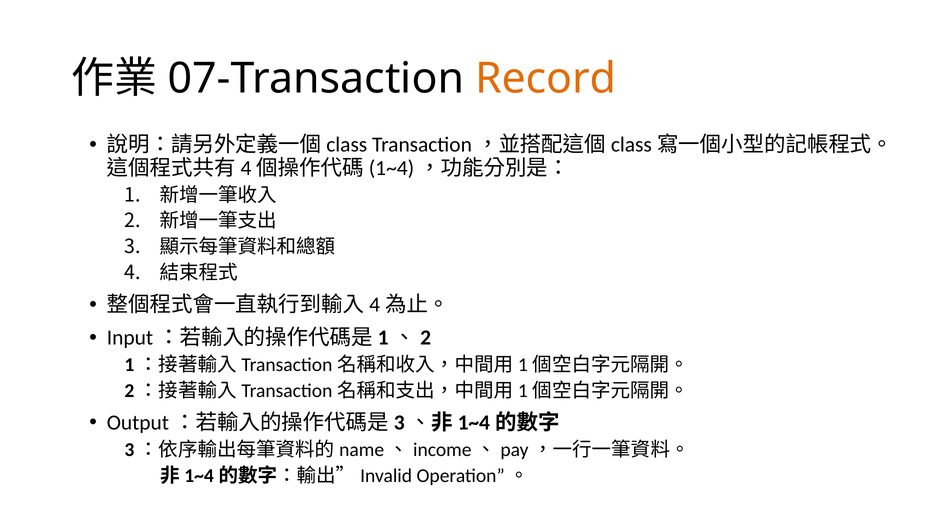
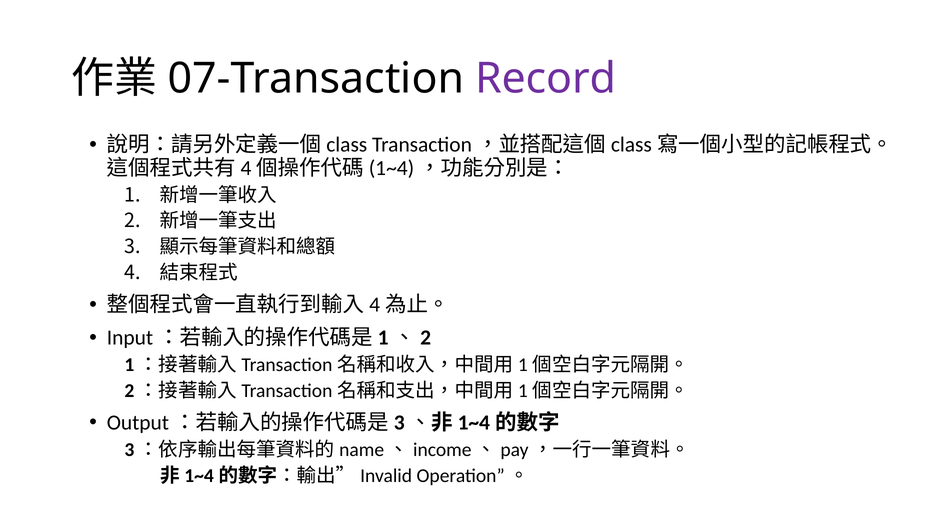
Record colour: orange -> purple
